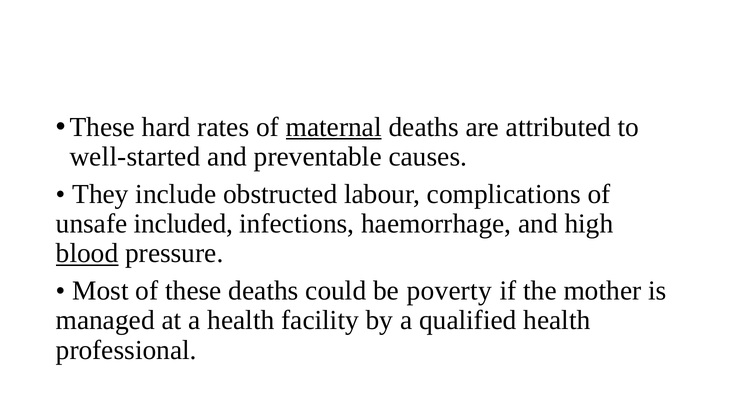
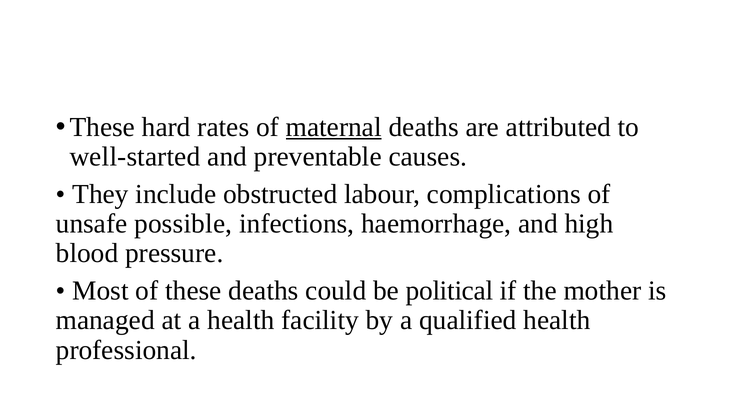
included: included -> possible
blood underline: present -> none
poverty: poverty -> political
